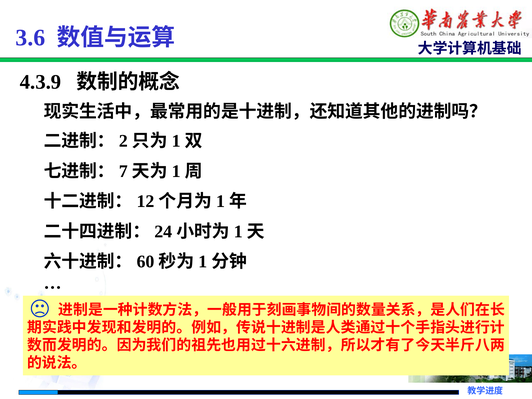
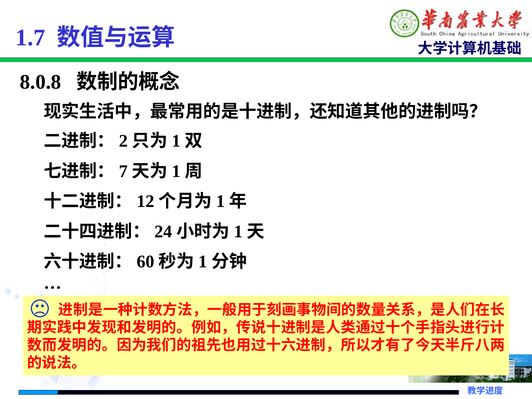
3.6: 3.6 -> 1.7
4.3.9: 4.3.9 -> 8.0.8
